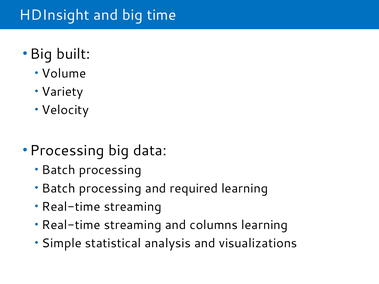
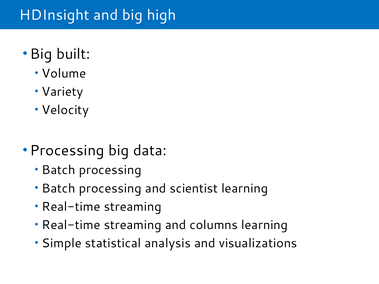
time: time -> high
required: required -> scientist
